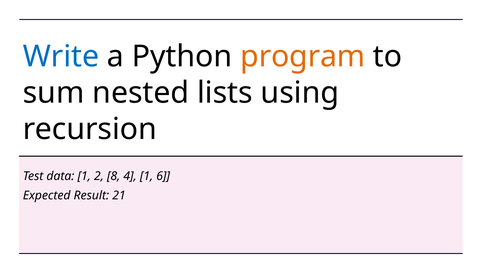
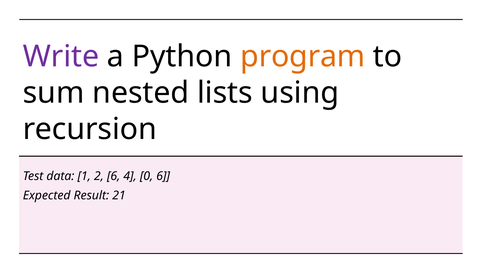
Write colour: blue -> purple
2 8: 8 -> 6
4 1: 1 -> 0
